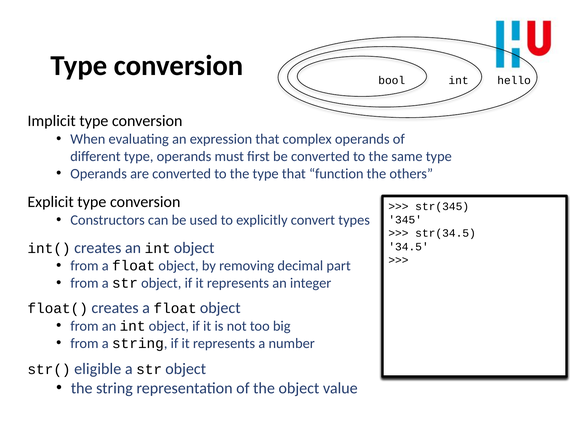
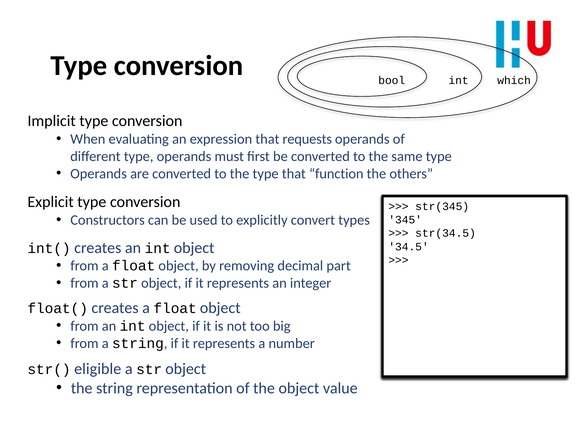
hello: hello -> which
complex: complex -> requests
